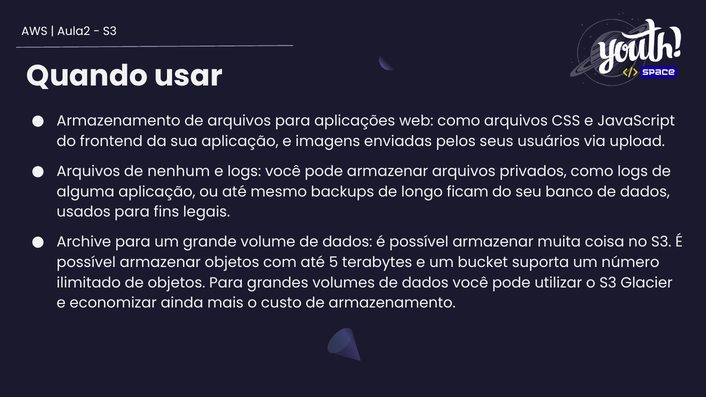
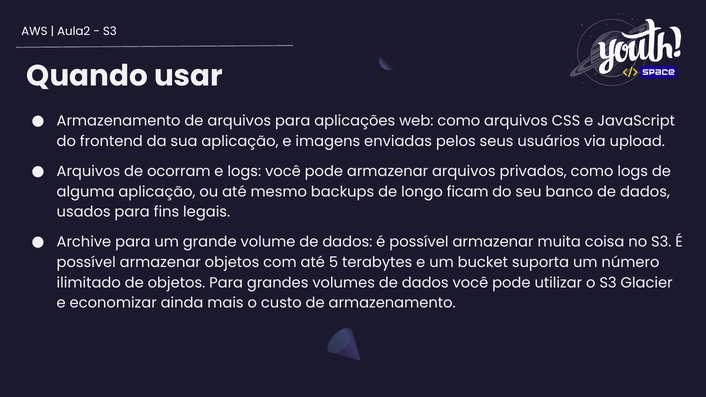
nenhum: nenhum -> ocorram
